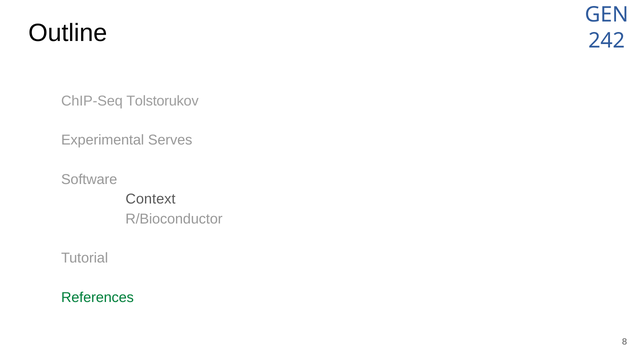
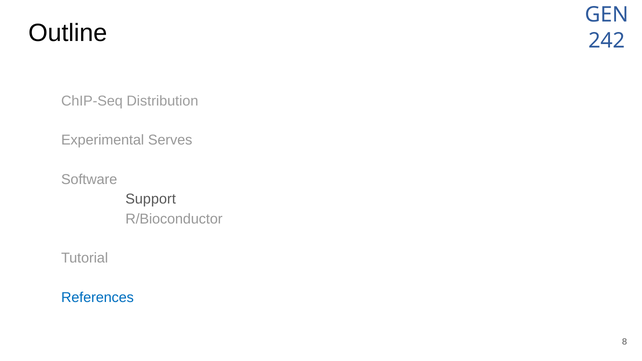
Tolstorukov: Tolstorukov -> Distribution
Context: Context -> Support
References colour: green -> blue
